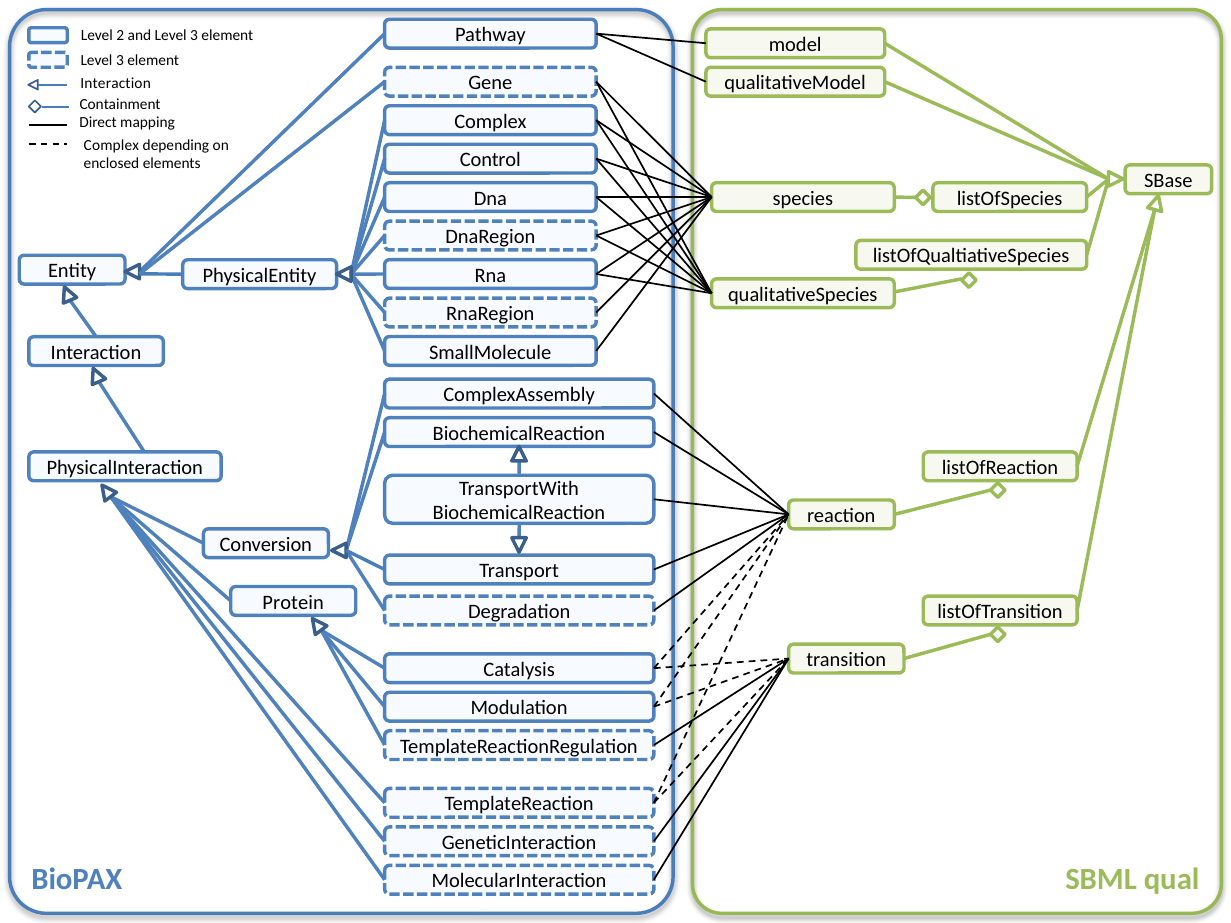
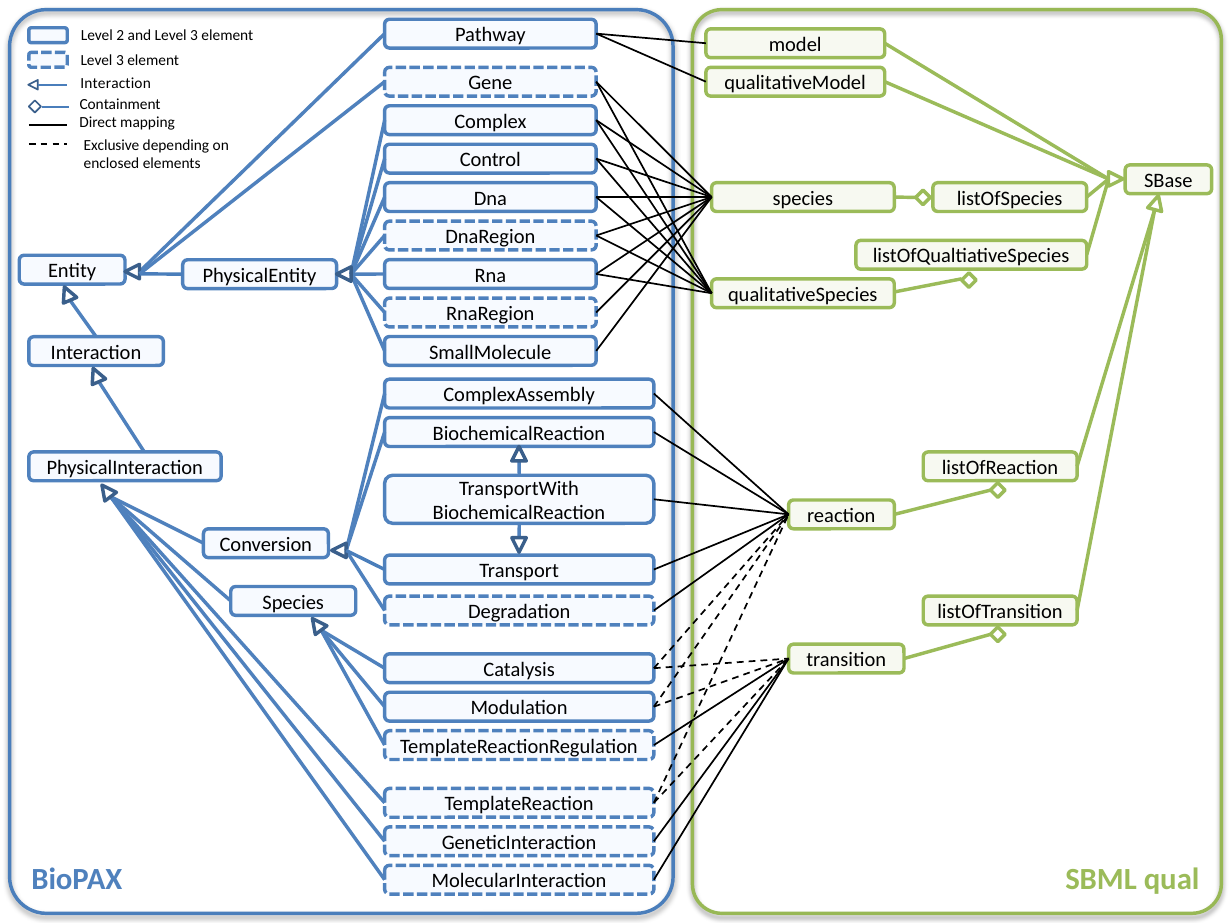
Complex at (111, 145): Complex -> Exclusive
Protein at (293, 602): Protein -> Species
